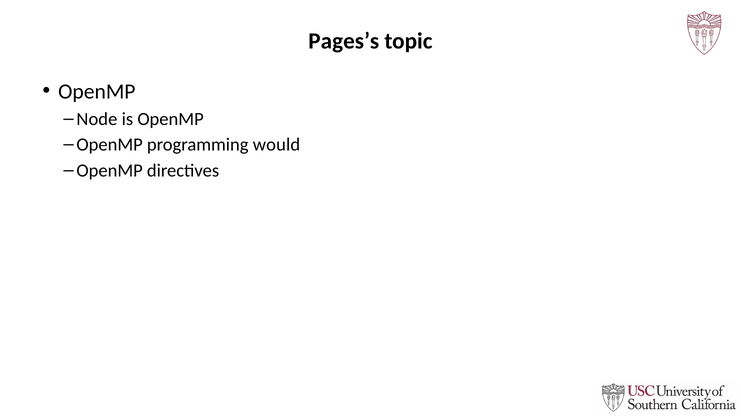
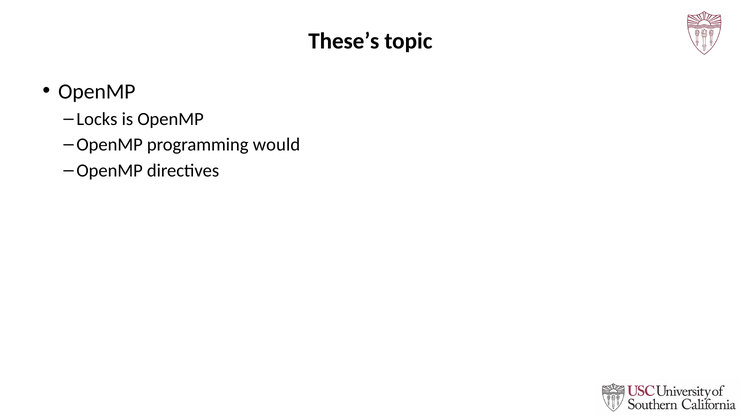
Pages’s: Pages’s -> These’s
Node: Node -> Locks
